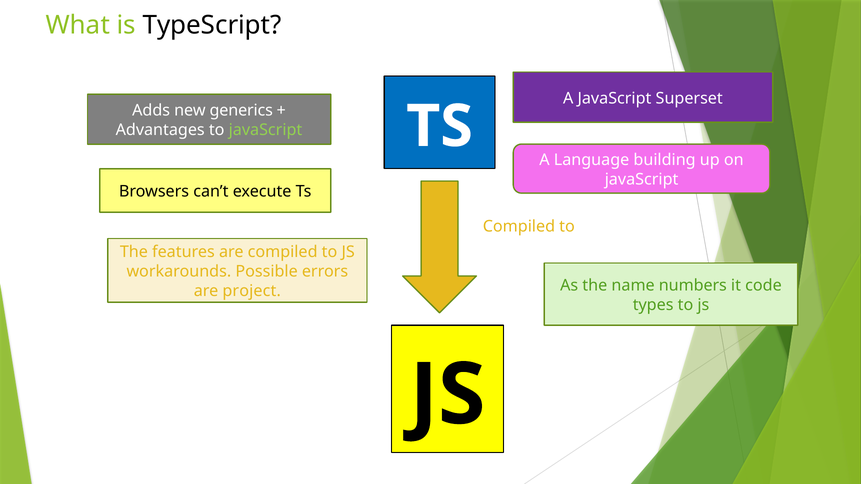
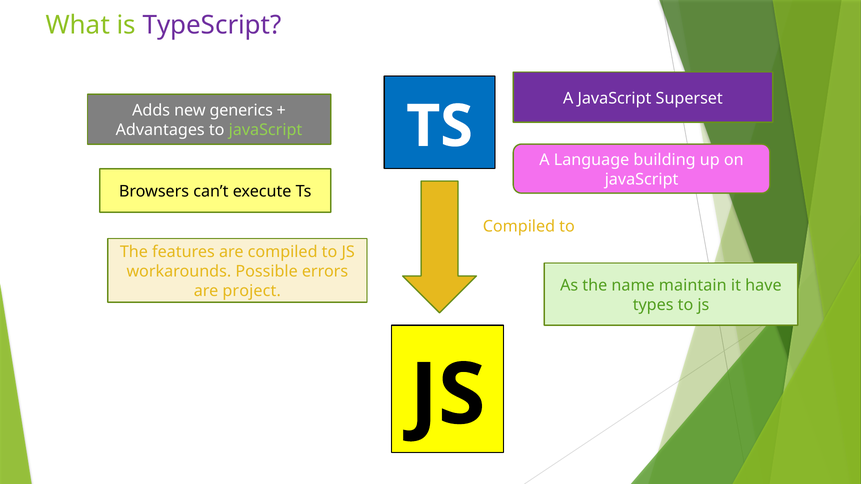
TypeScript colour: black -> purple
numbers: numbers -> maintain
code: code -> have
